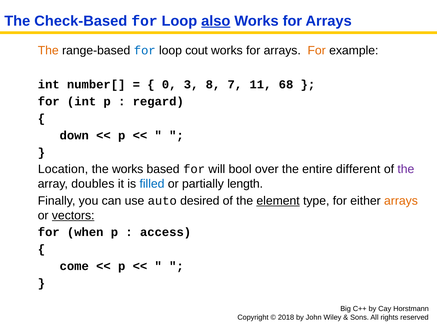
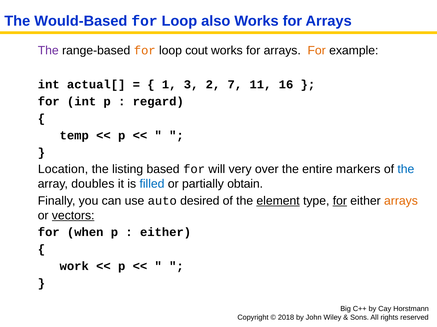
Check-Based: Check-Based -> Would-Based
also underline: present -> none
The at (48, 51) colour: orange -> purple
for at (145, 51) colour: blue -> orange
number[: number[ -> actual[
0: 0 -> 1
8: 8 -> 2
68: 68 -> 16
down: down -> temp
the works: works -> listing
bool: bool -> very
different: different -> markers
the at (406, 170) colour: purple -> blue
length: length -> obtain
for at (340, 201) underline: none -> present
access at (166, 233): access -> either
come: come -> work
